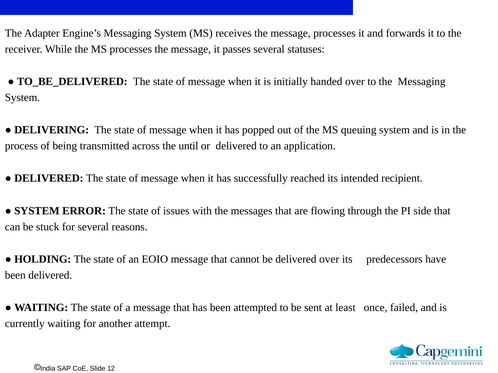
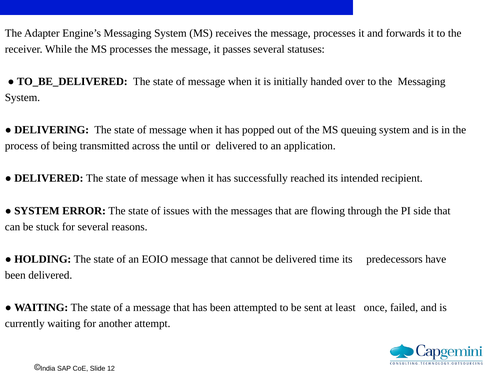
delivered over: over -> time
